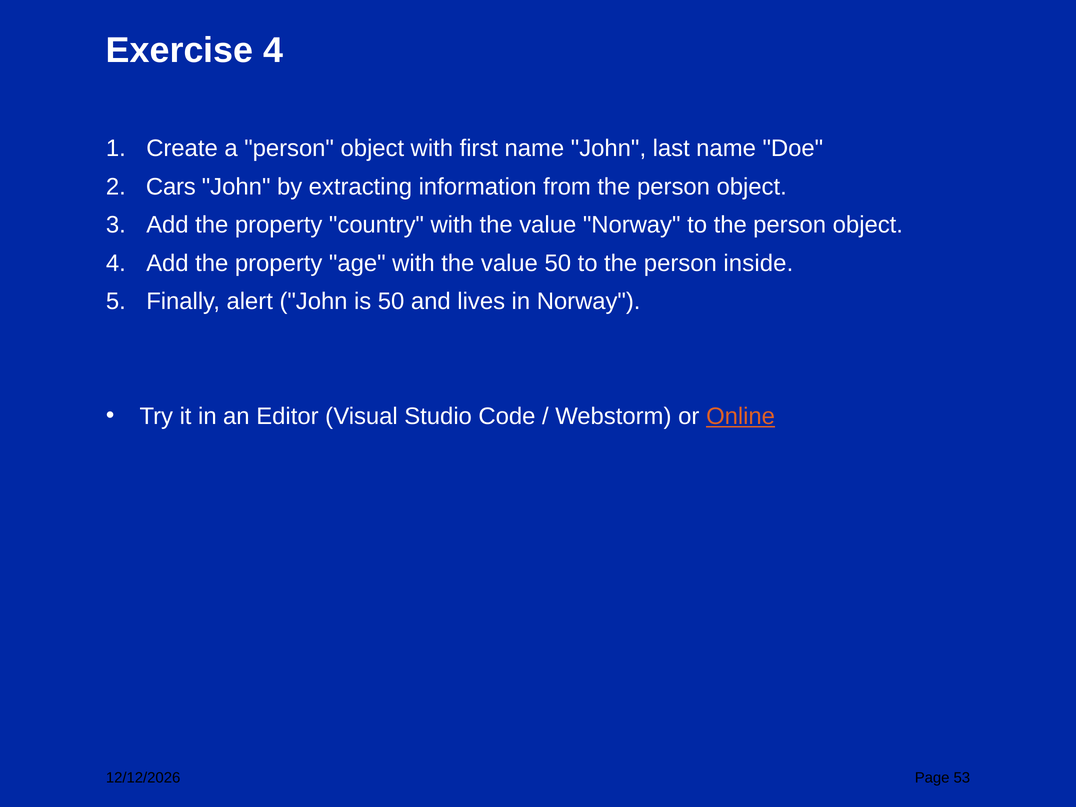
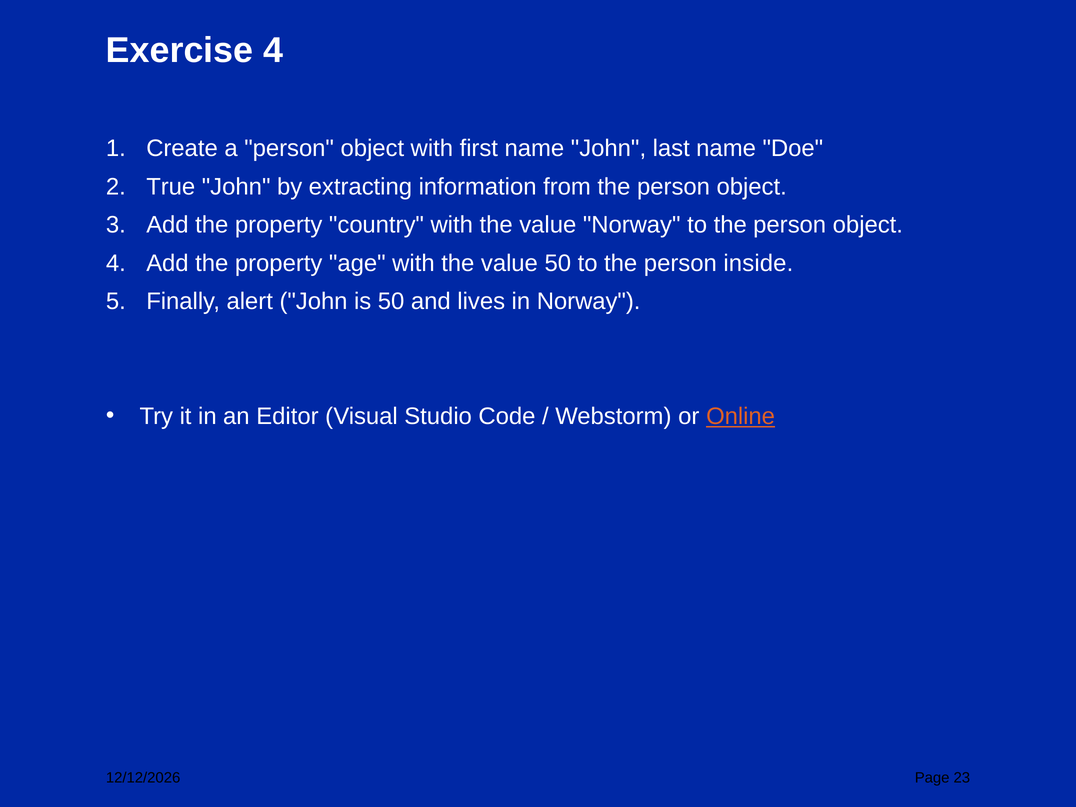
Cars: Cars -> True
53: 53 -> 23
